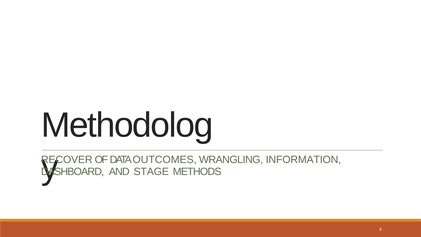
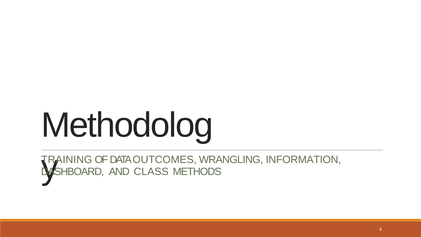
RECOVER: RECOVER -> TRAINING
STAGE: STAGE -> CLASS
